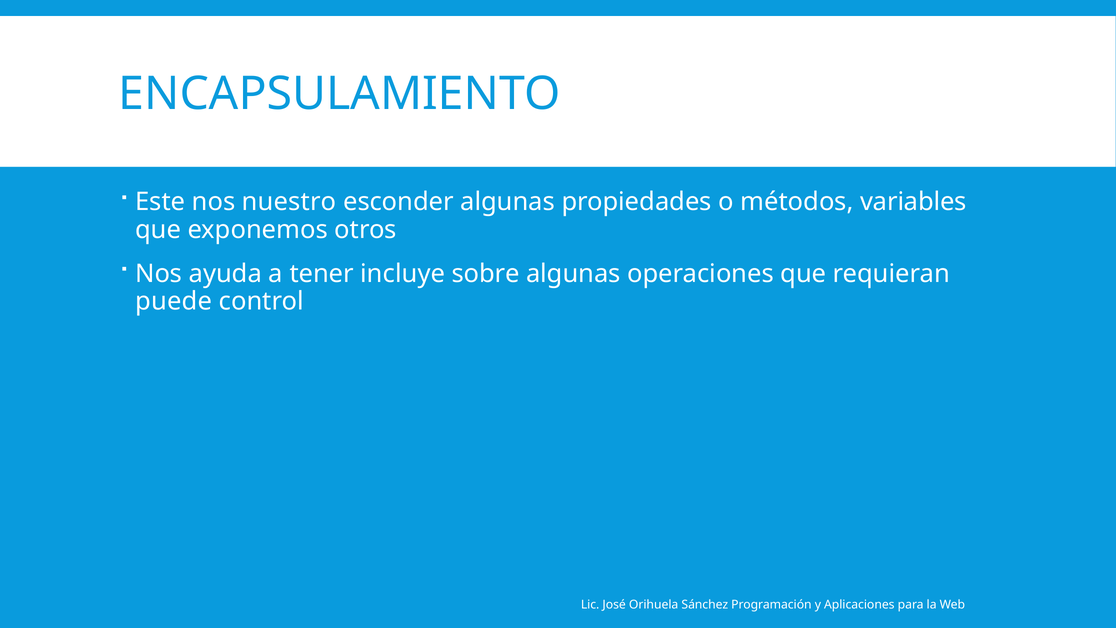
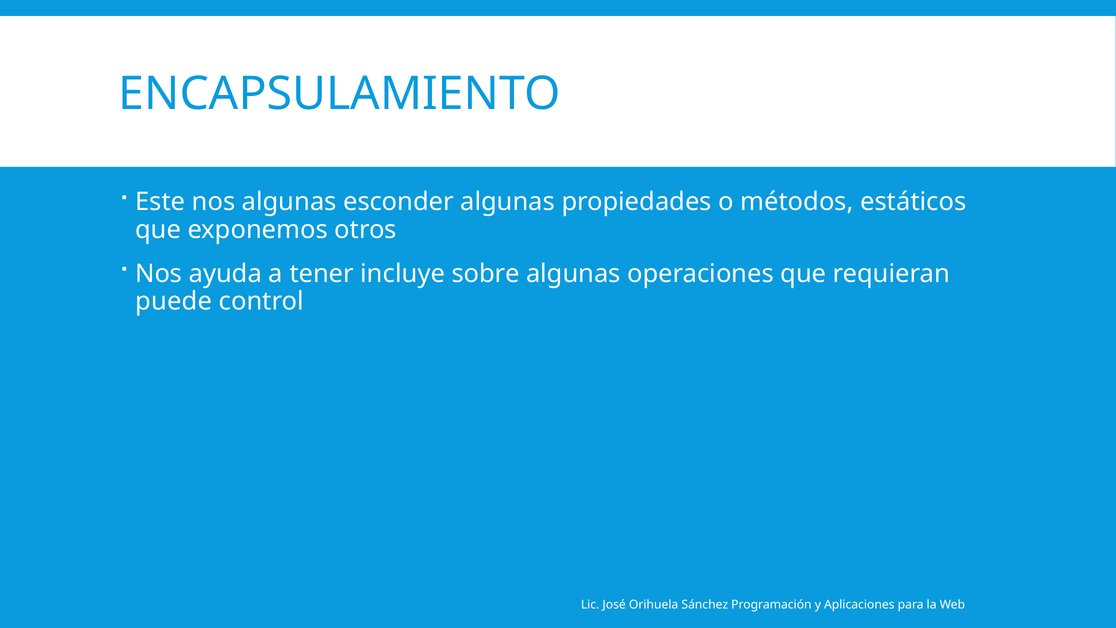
nos nuestro: nuestro -> algunas
variables: variables -> estáticos
